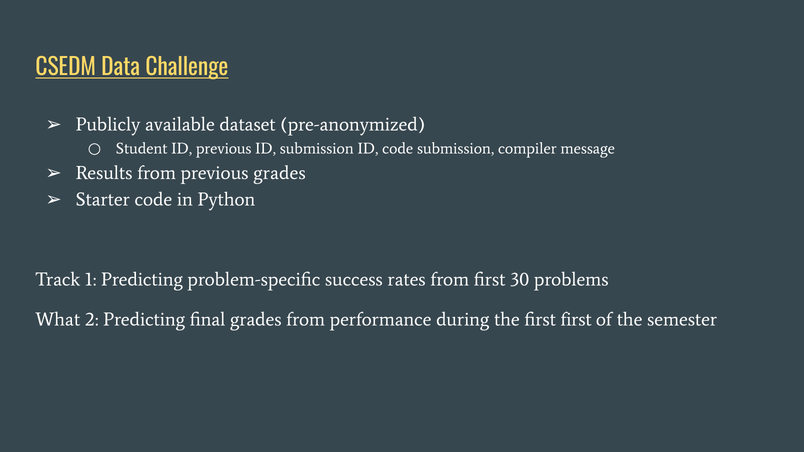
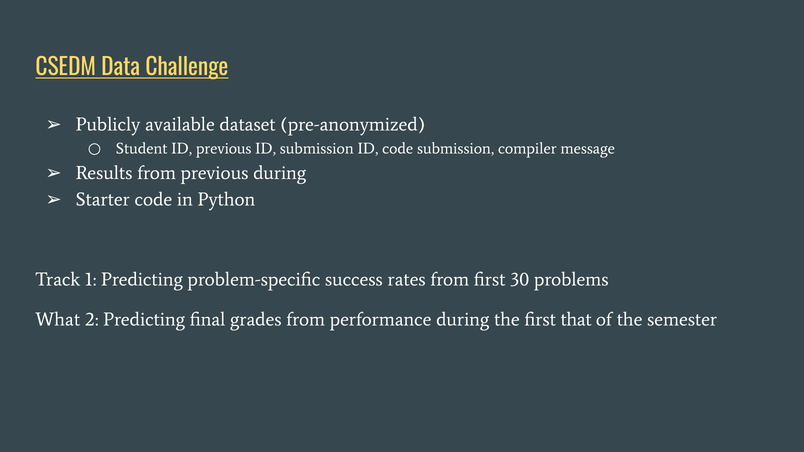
previous grades: grades -> during
first first: first -> that
